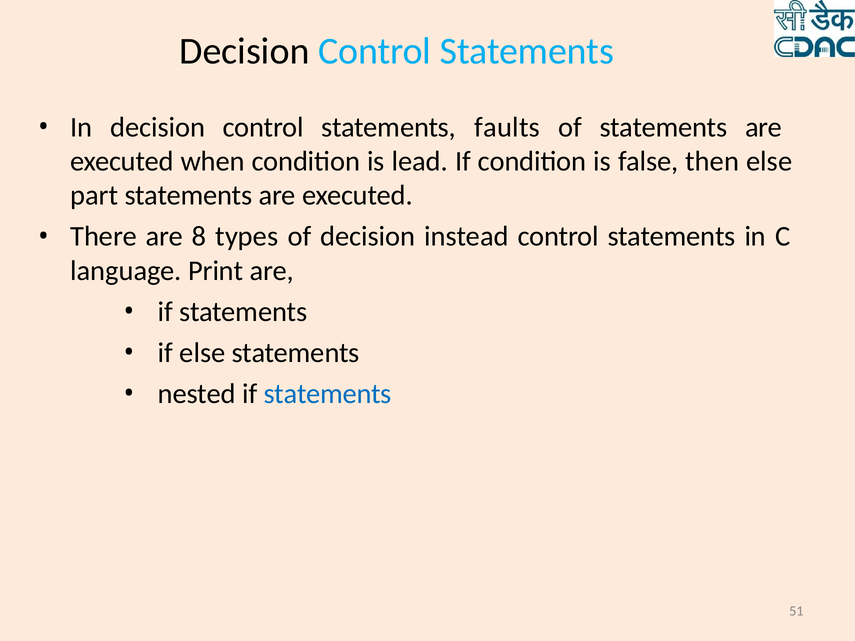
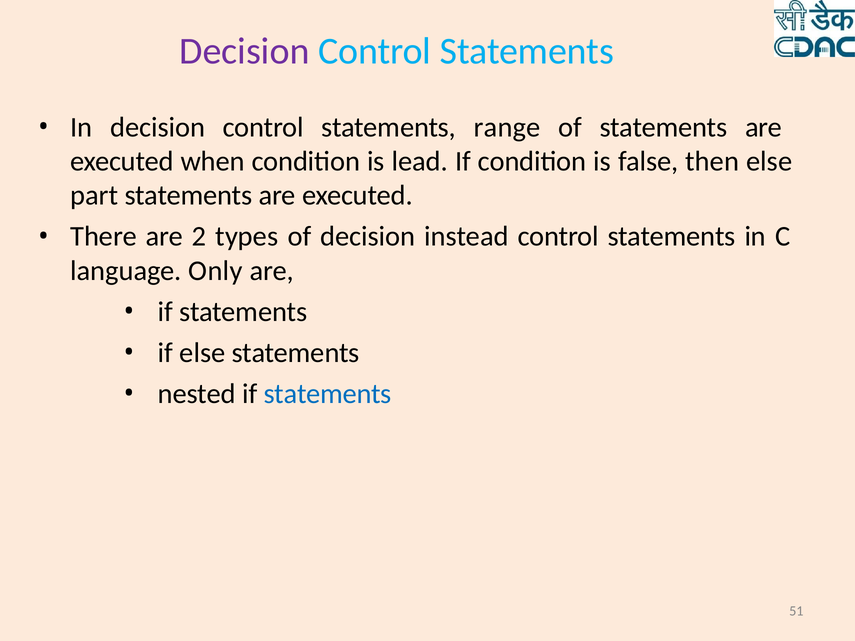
Decision at (244, 51) colour: black -> purple
faults: faults -> range
8: 8 -> 2
Print: Print -> Only
